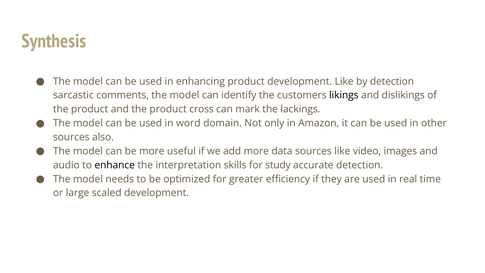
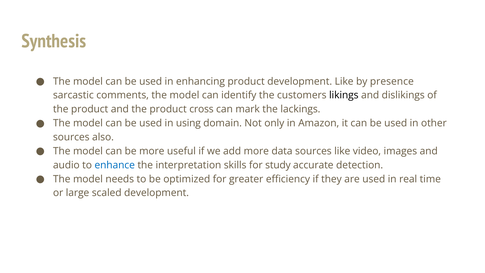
by detection: detection -> presence
word: word -> using
enhance colour: black -> blue
